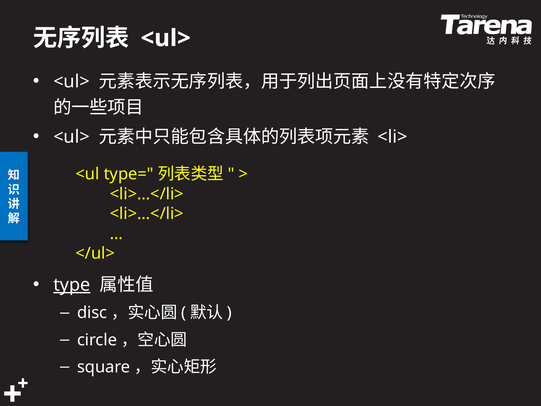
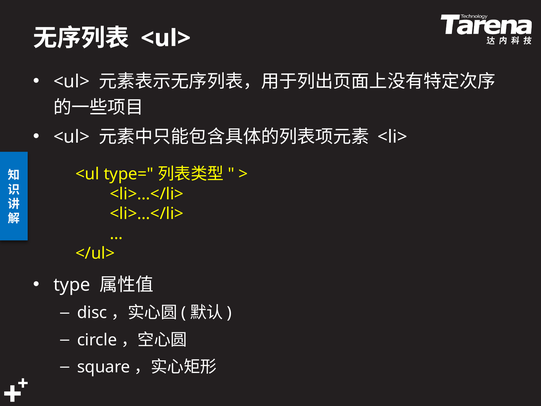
type underline: present -> none
